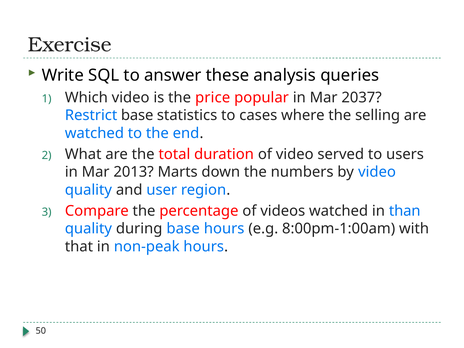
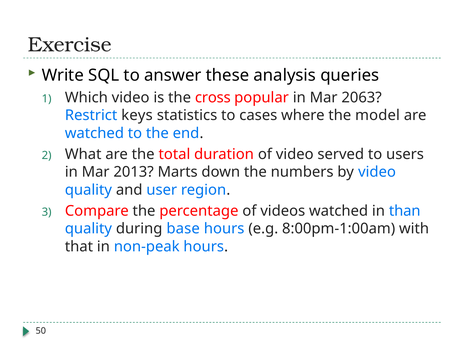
price: price -> cross
2037: 2037 -> 2063
Restrict base: base -> keys
selling: selling -> model
